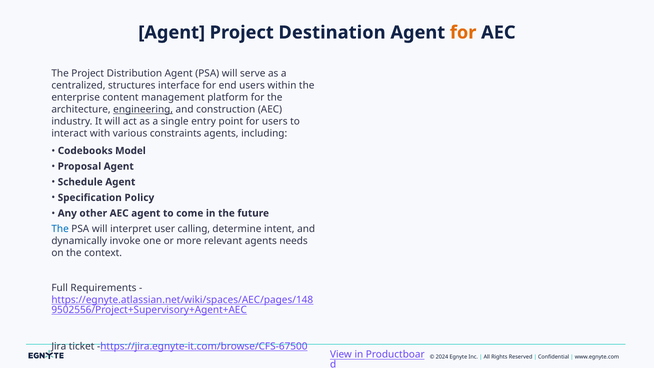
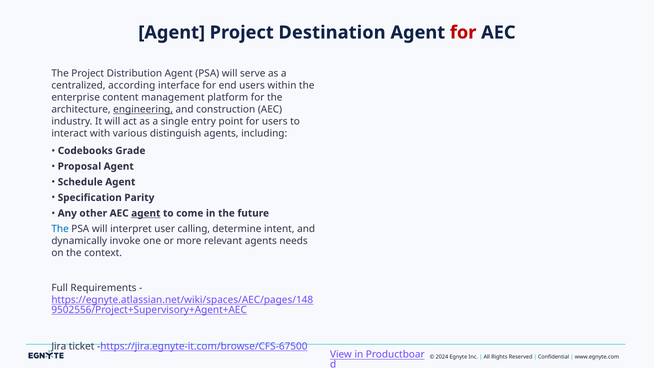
for at (463, 33) colour: orange -> red
structures: structures -> according
constraints: constraints -> distinguish
Model: Model -> Grade
Policy: Policy -> Parity
agent at (146, 213) underline: none -> present
